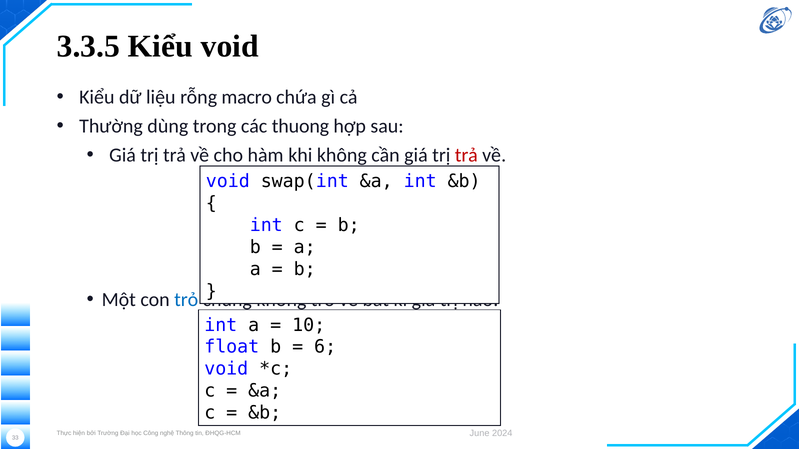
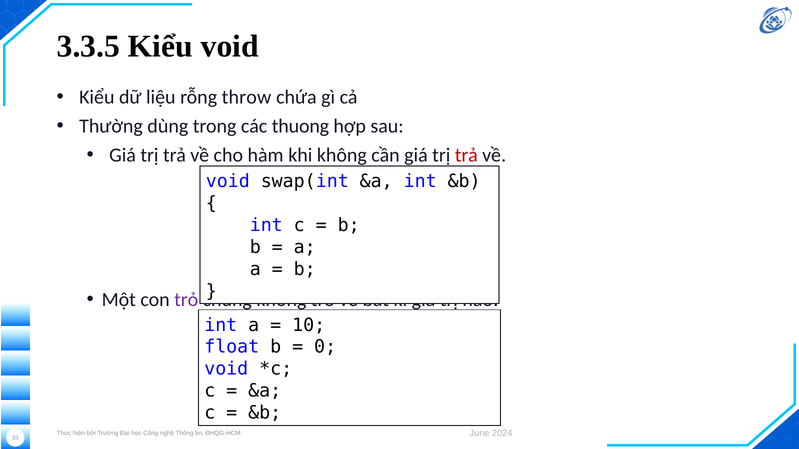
macro: macro -> throw
trỏ at (186, 300) colour: blue -> purple
6: 6 -> 0
